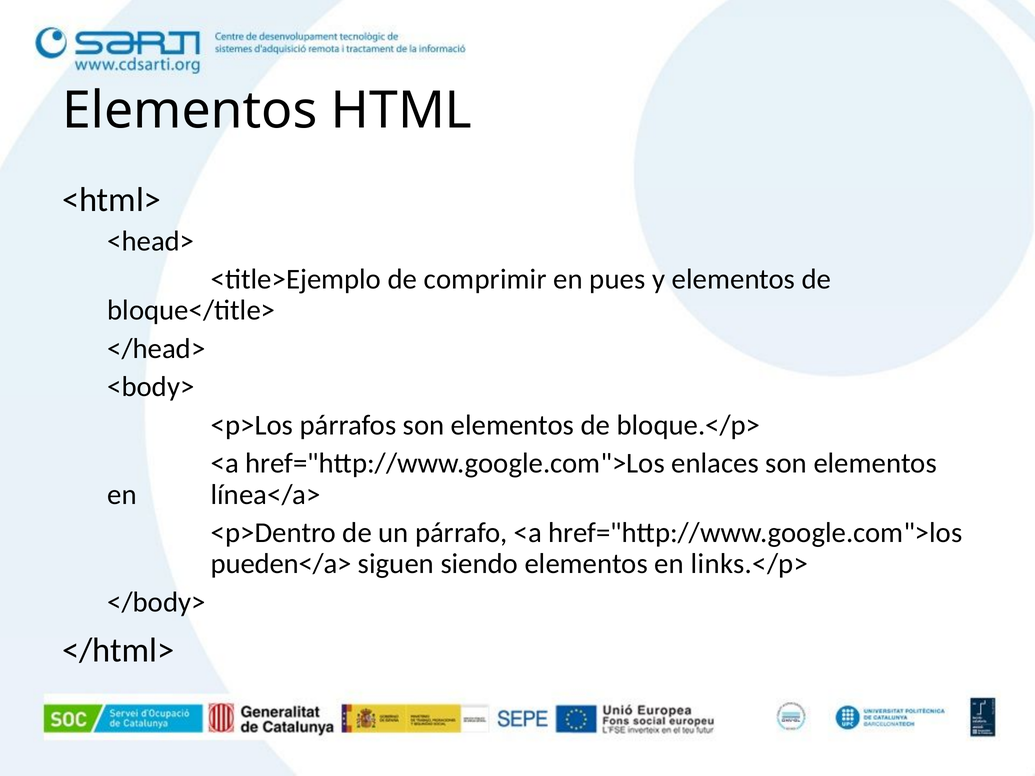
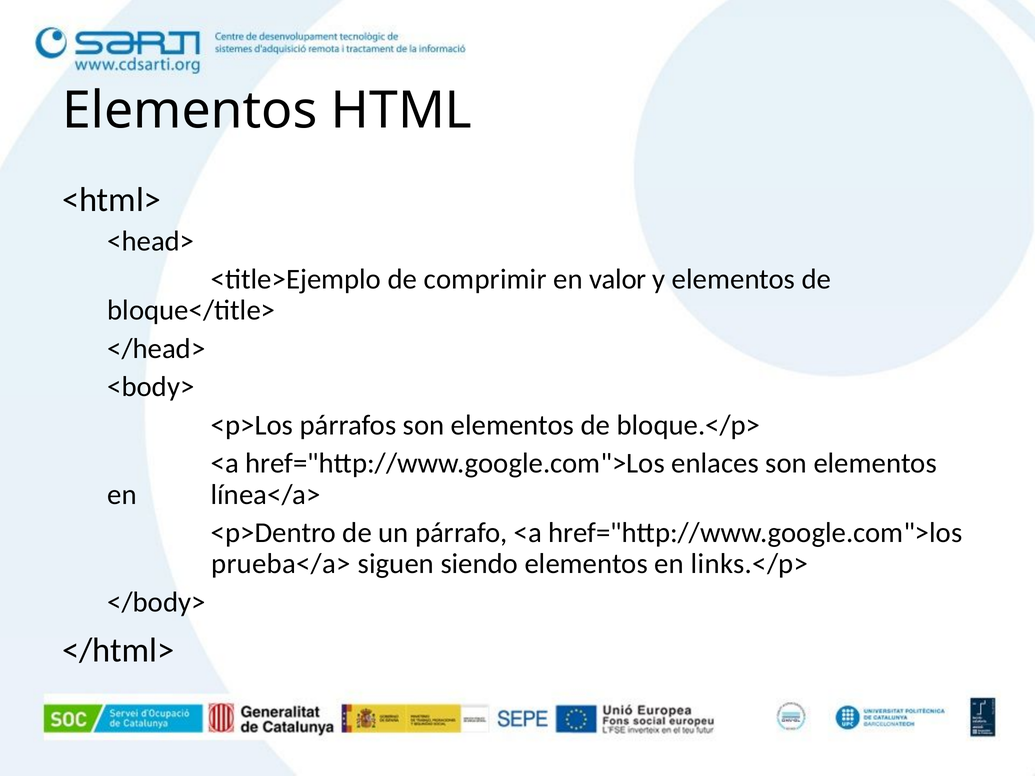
pues: pues -> valor
pueden</a>: pueden</a> -> prueba</a>
